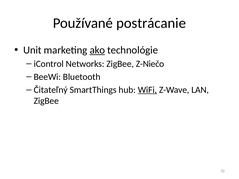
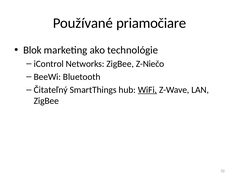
postrácanie: postrácanie -> priamočiare
Unit: Unit -> Blok
ako underline: present -> none
